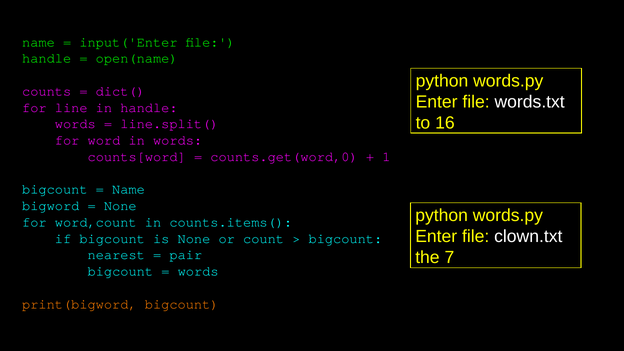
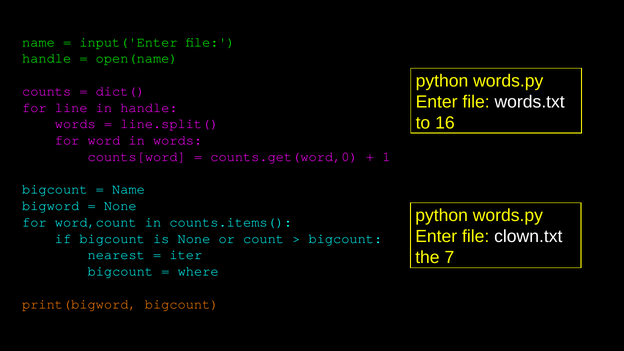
pair: pair -> iter
words at (198, 271): words -> where
